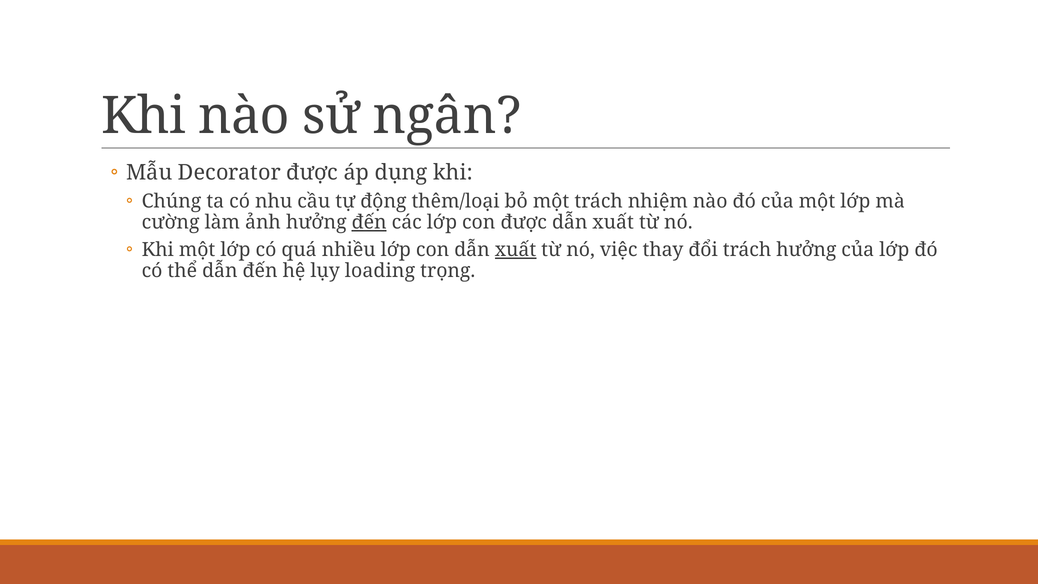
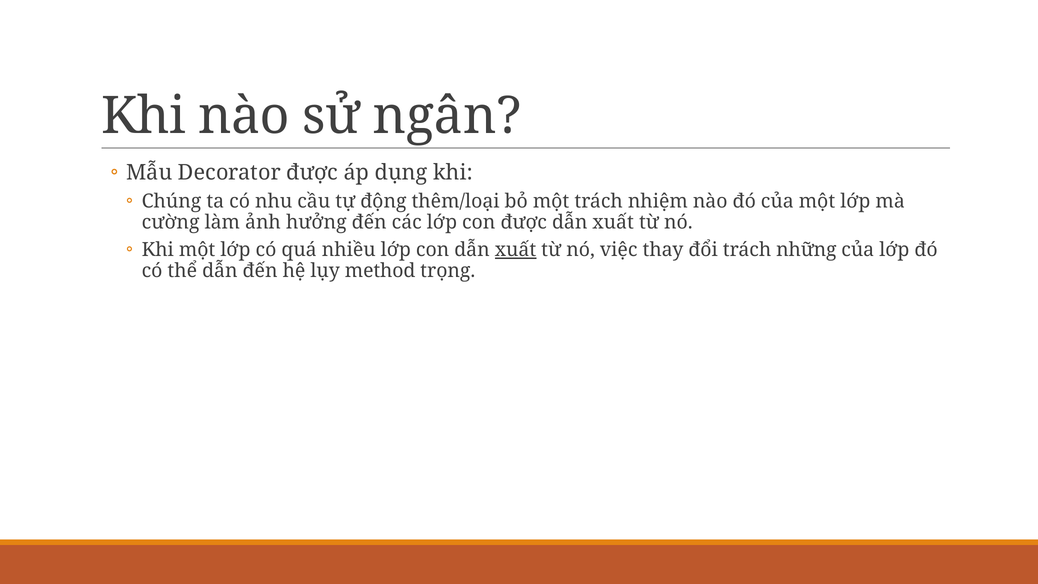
đến at (369, 222) underline: present -> none
trách hưởng: hưởng -> những
loading: loading -> method
